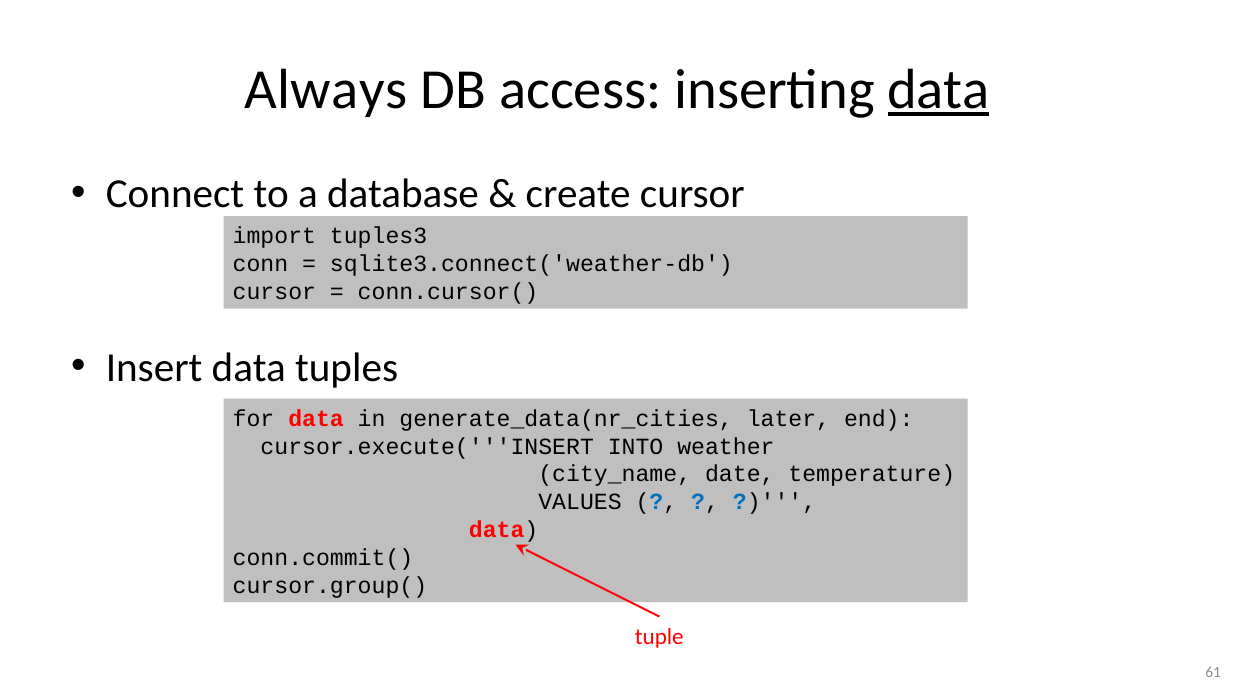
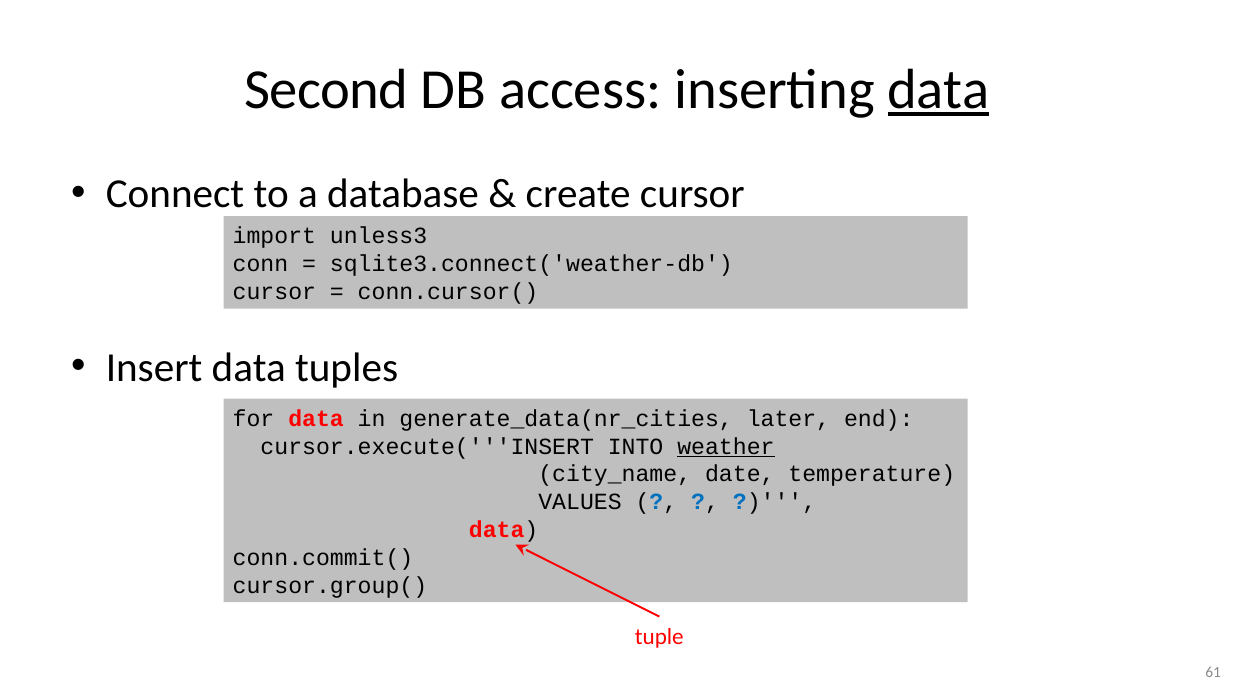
Always: Always -> Second
tuples3: tuples3 -> unless3
weather underline: none -> present
